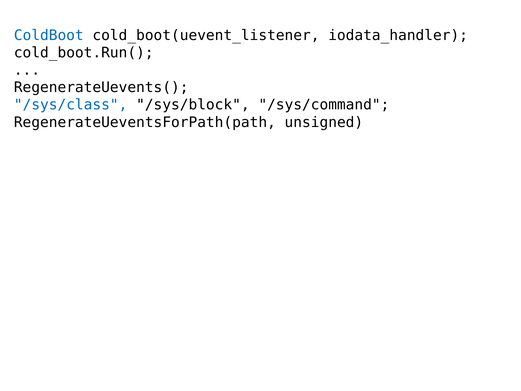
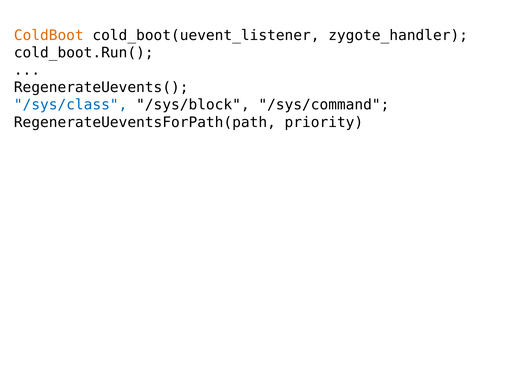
ColdBoot colour: blue -> orange
iodata_handler: iodata_handler -> zygote_handler
unsigned: unsigned -> priority
